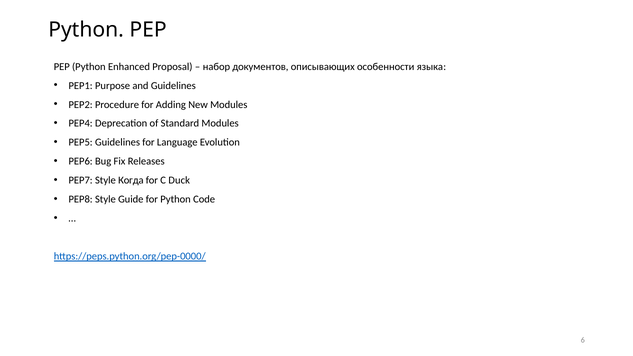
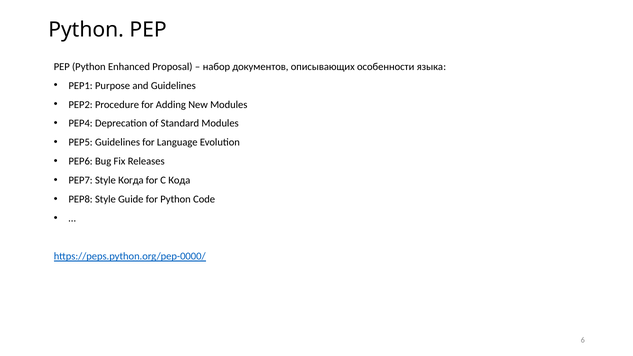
Duck: Duck -> Кода
